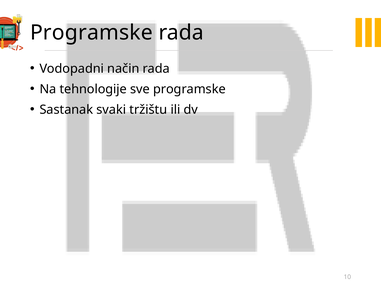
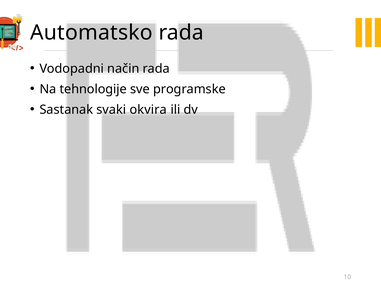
Programske at (91, 33): Programske -> Automatsko
tržištu: tržištu -> okvira
